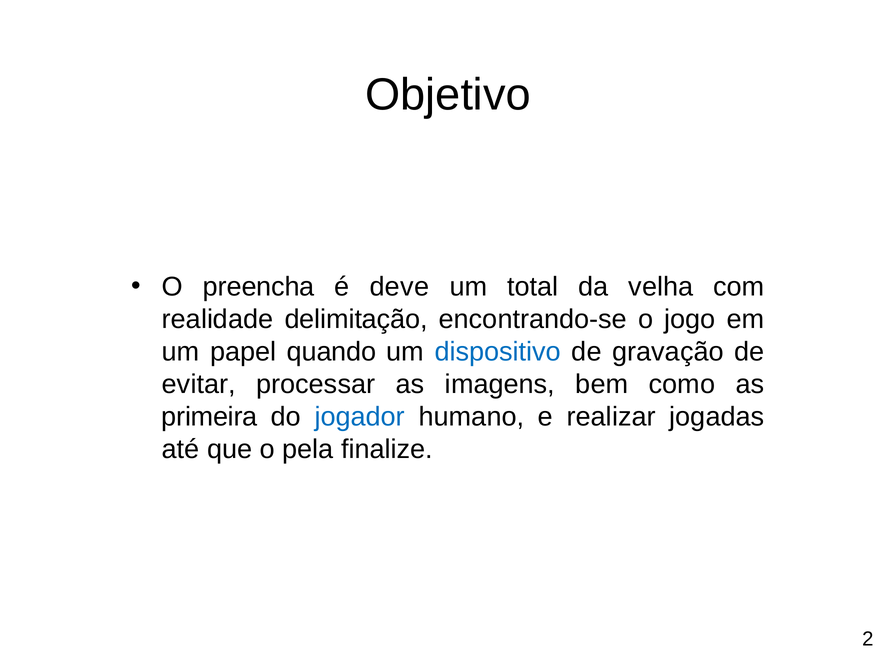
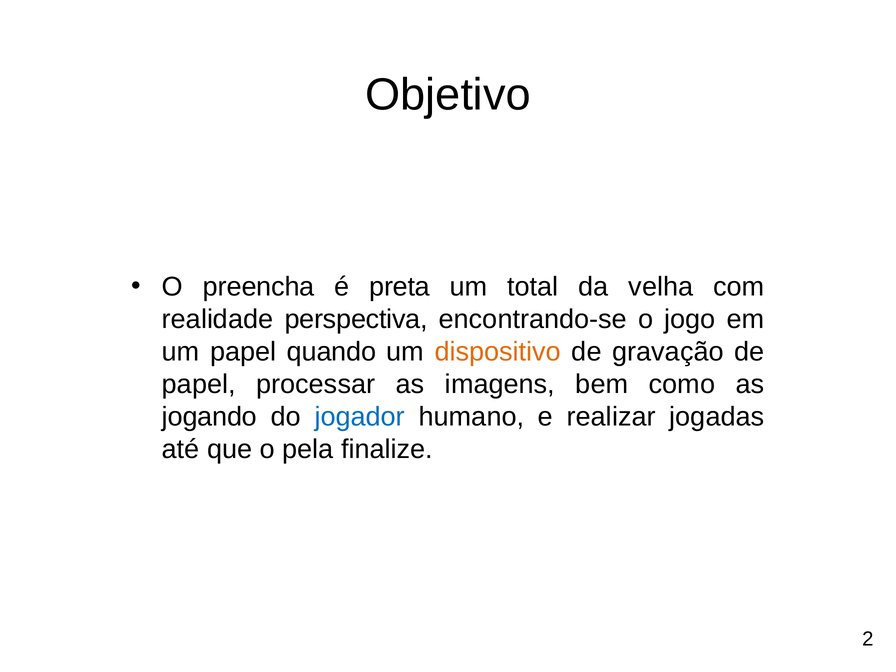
deve: deve -> preta
delimitação: delimitação -> perspectiva
dispositivo colour: blue -> orange
evitar at (199, 384): evitar -> papel
primeira: primeira -> jogando
